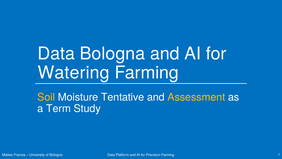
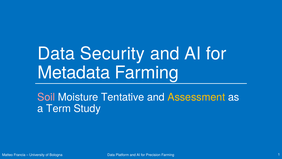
Data Bologna: Bologna -> Security
Watering: Watering -> Metadata
Soil colour: yellow -> pink
